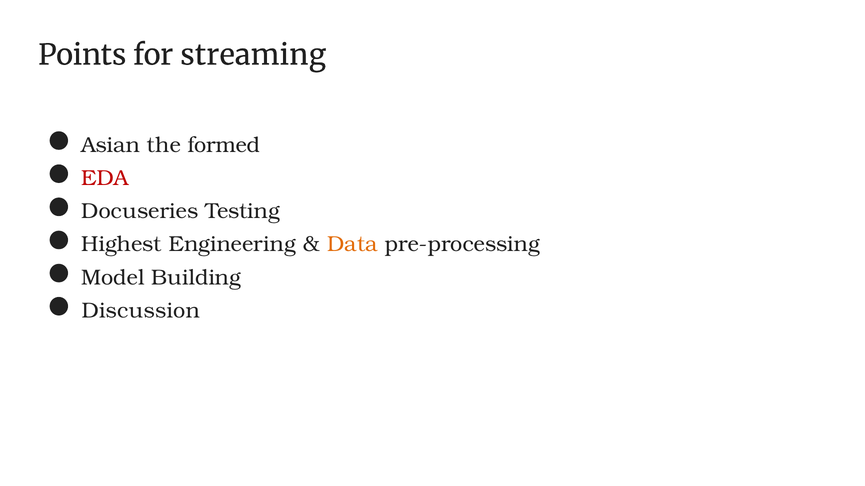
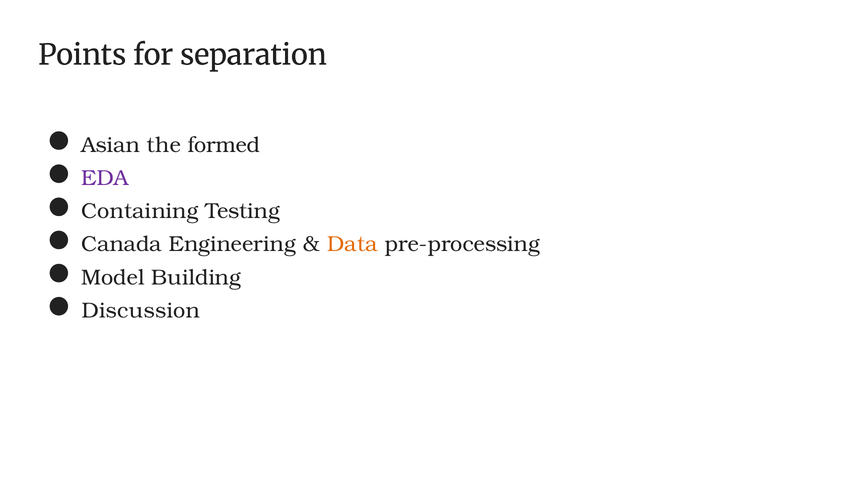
streaming: streaming -> separation
EDA colour: red -> purple
Docuseries: Docuseries -> Containing
Highest: Highest -> Canada
